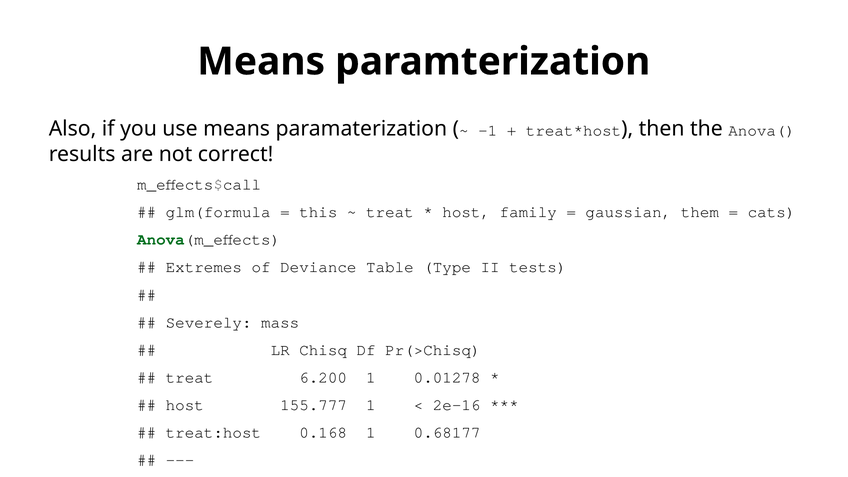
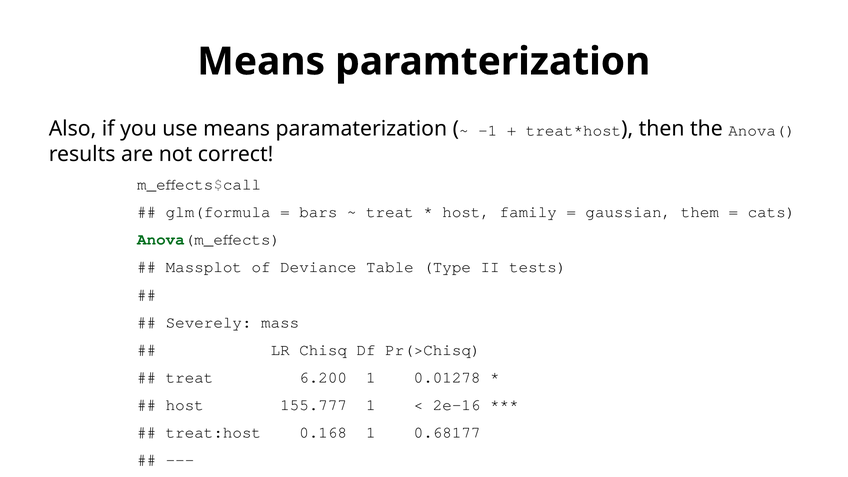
this: this -> bars
Extremes: Extremes -> Massplot
